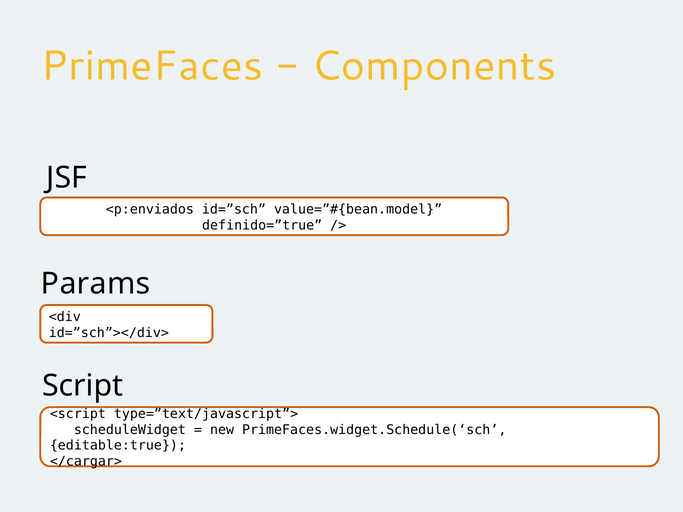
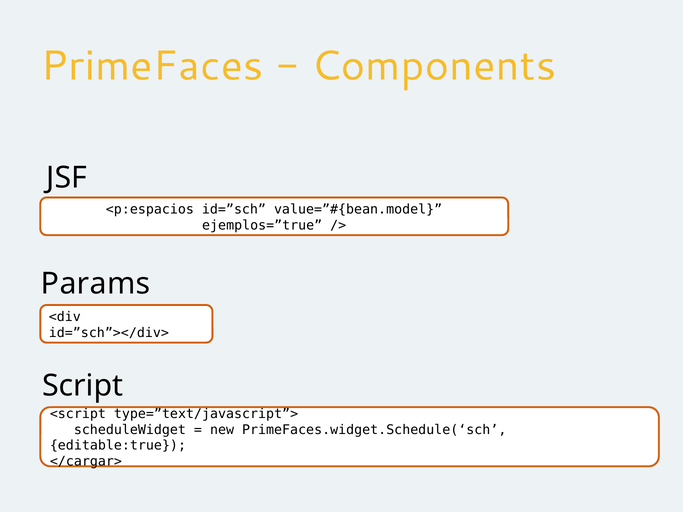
<p:enviados: <p:enviados -> <p:espacios
definido=”true: definido=”true -> ejemplos=”true
